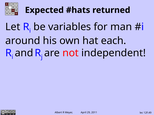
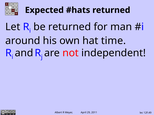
be variables: variables -> returned
each: each -> time
